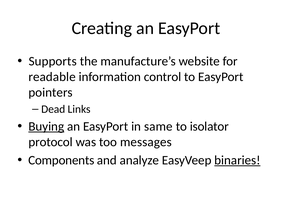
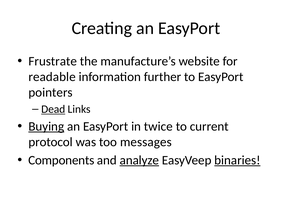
Supports: Supports -> Frustrate
control: control -> further
Dead underline: none -> present
same: same -> twice
isolator: isolator -> current
analyze underline: none -> present
